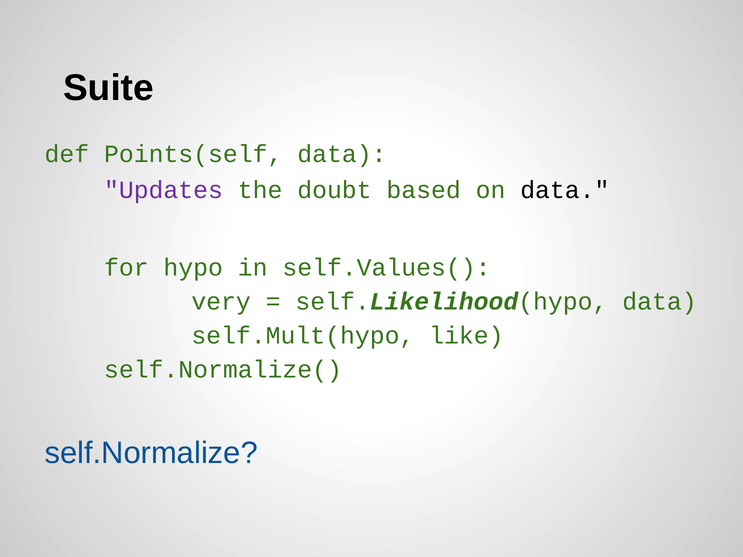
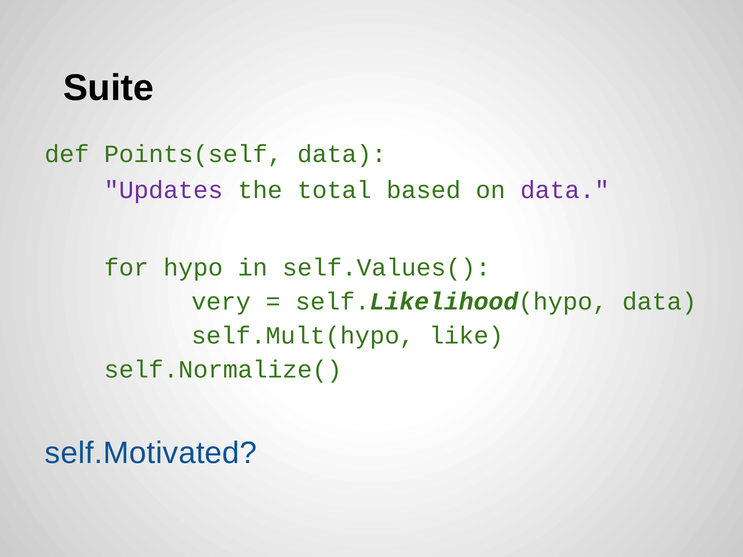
doubt: doubt -> total
data at (565, 190) colour: black -> purple
self.Normalize: self.Normalize -> self.Motivated
